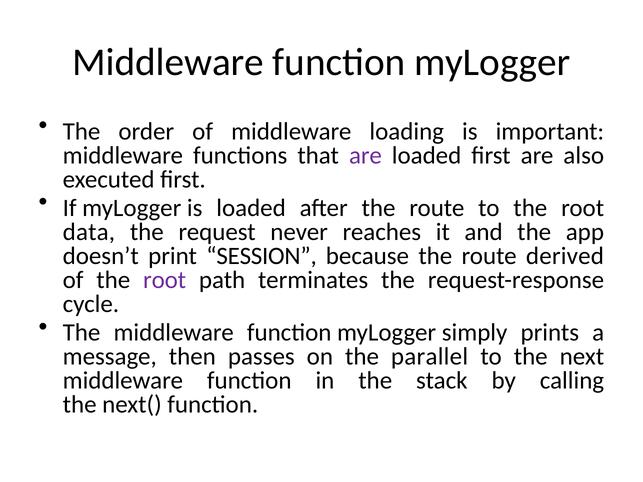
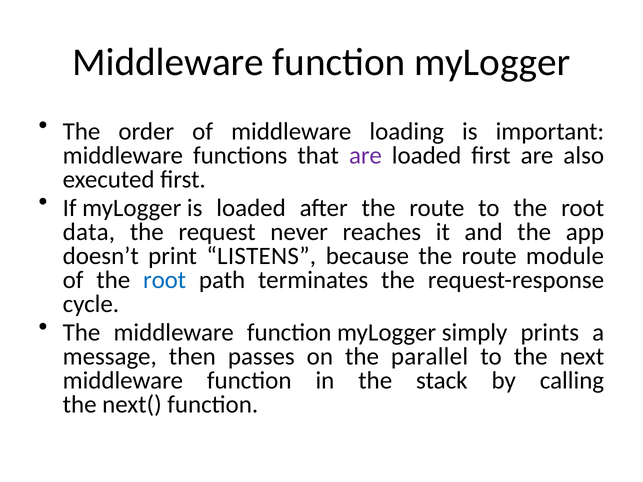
SESSION: SESSION -> LISTENS
derived: derived -> module
root at (165, 280) colour: purple -> blue
